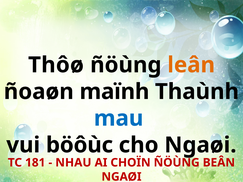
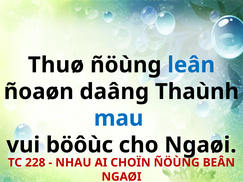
Thôø: Thôø -> Thuø
leân colour: orange -> blue
maïnh: maïnh -> daâng
181: 181 -> 228
